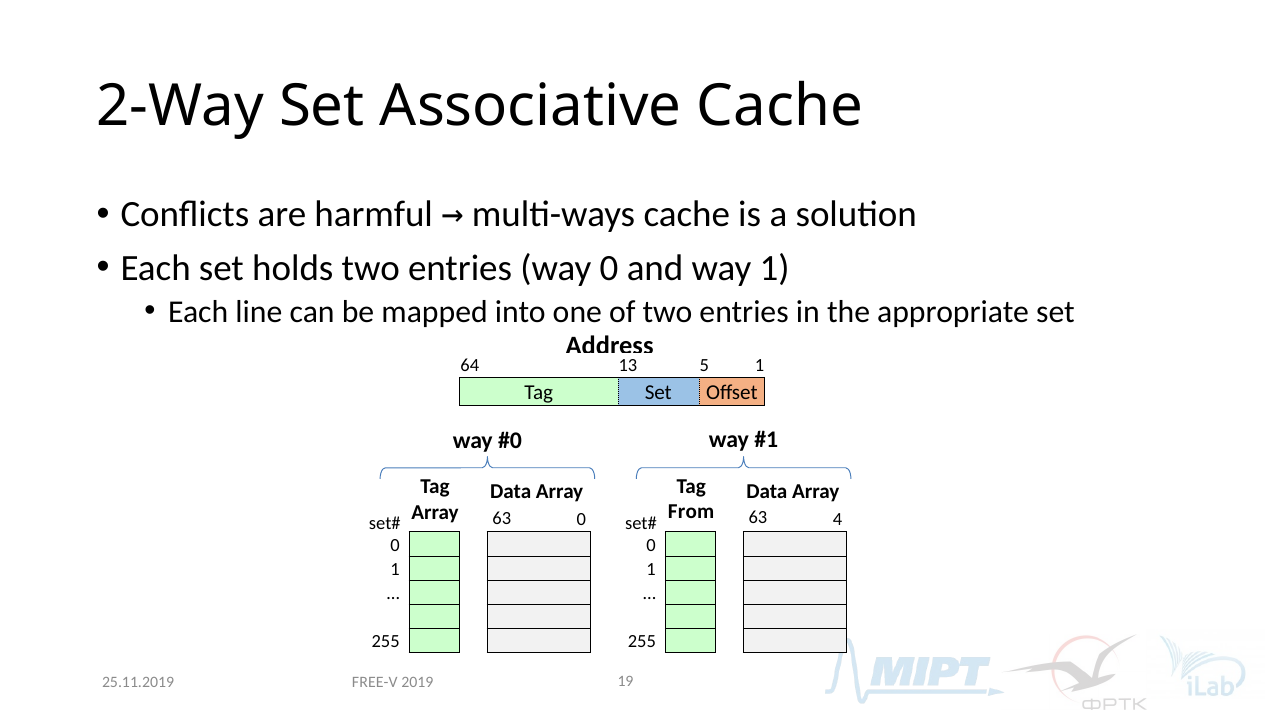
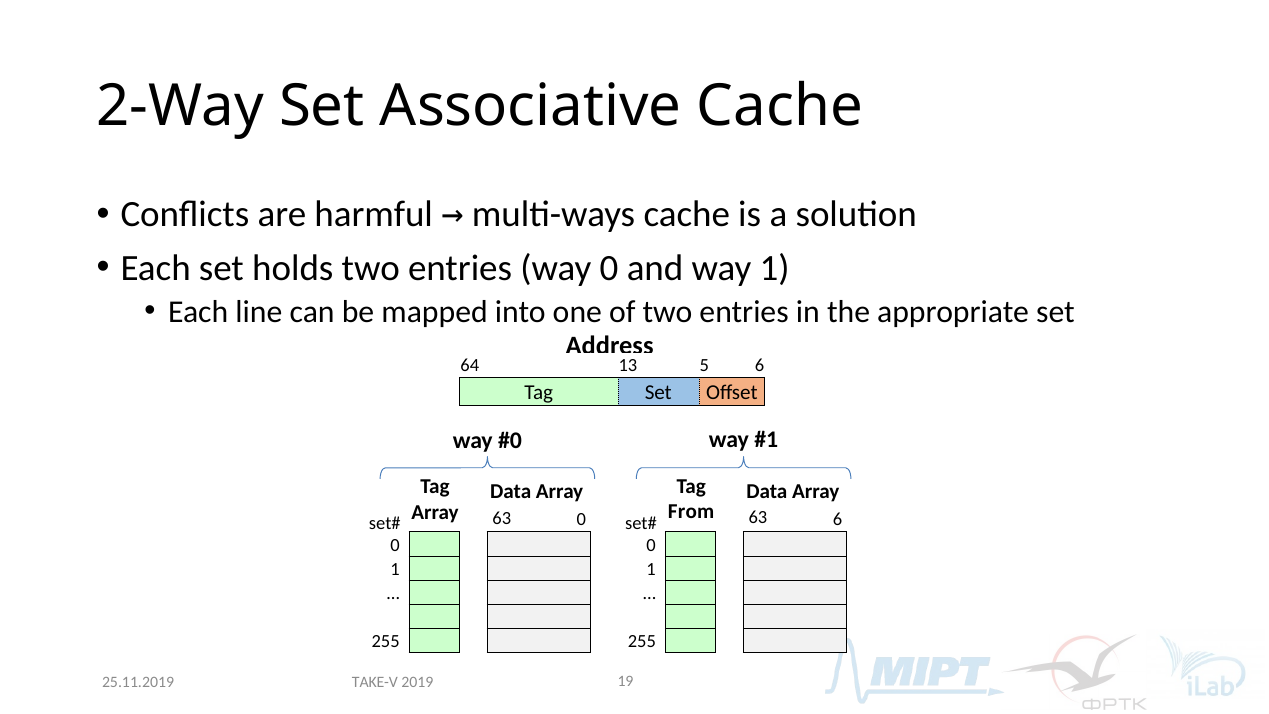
5 1: 1 -> 6
63 4: 4 -> 6
FREE-V: FREE-V -> TAKE-V
